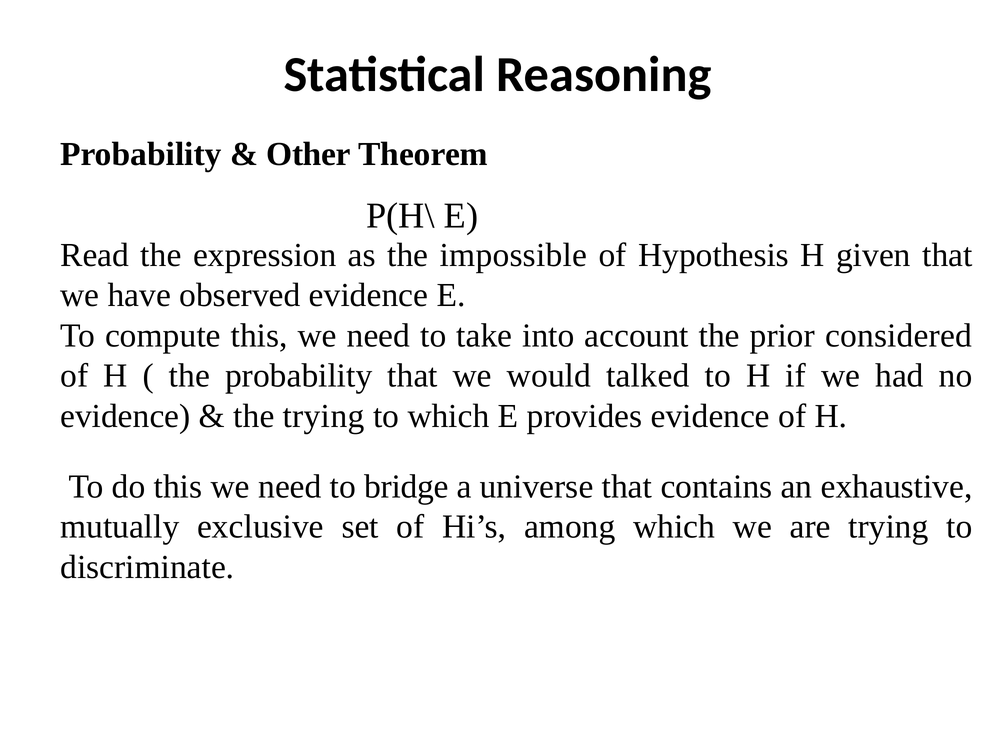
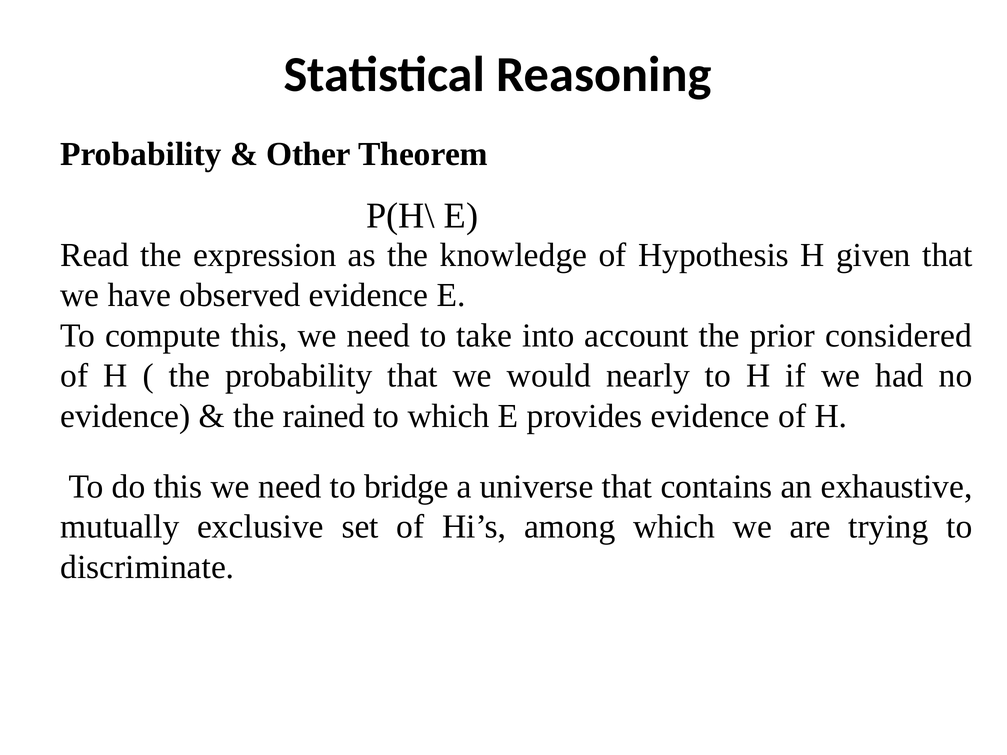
impossible: impossible -> knowledge
talked: talked -> nearly
the trying: trying -> rained
